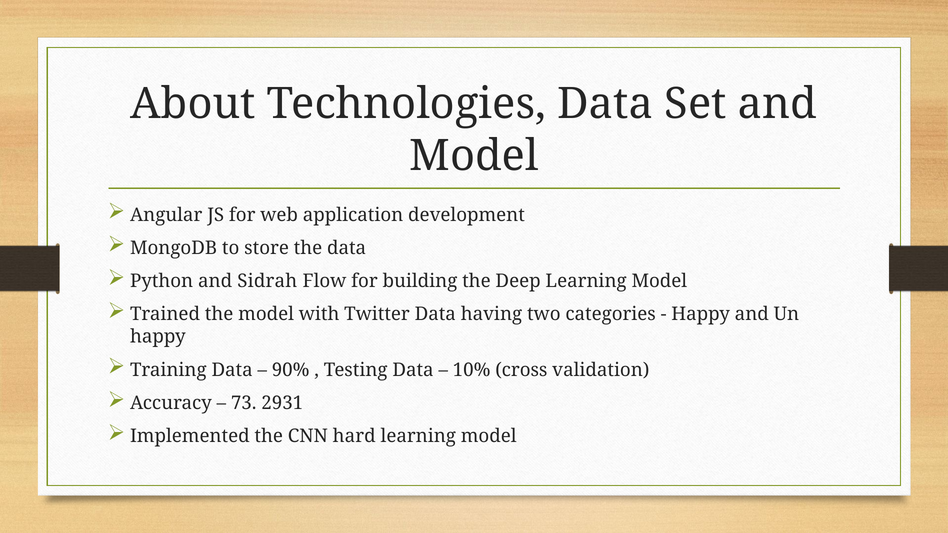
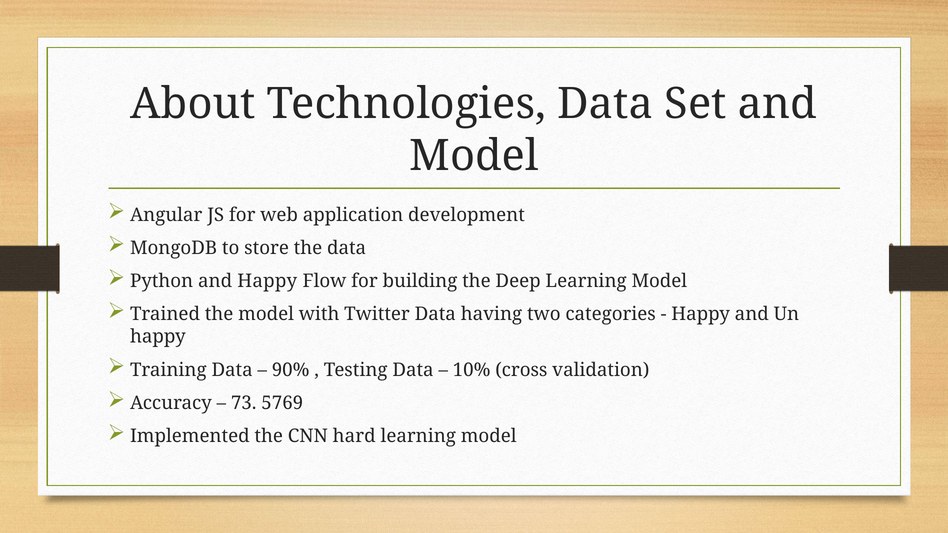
and Sidrah: Sidrah -> Happy
2931: 2931 -> 5769
